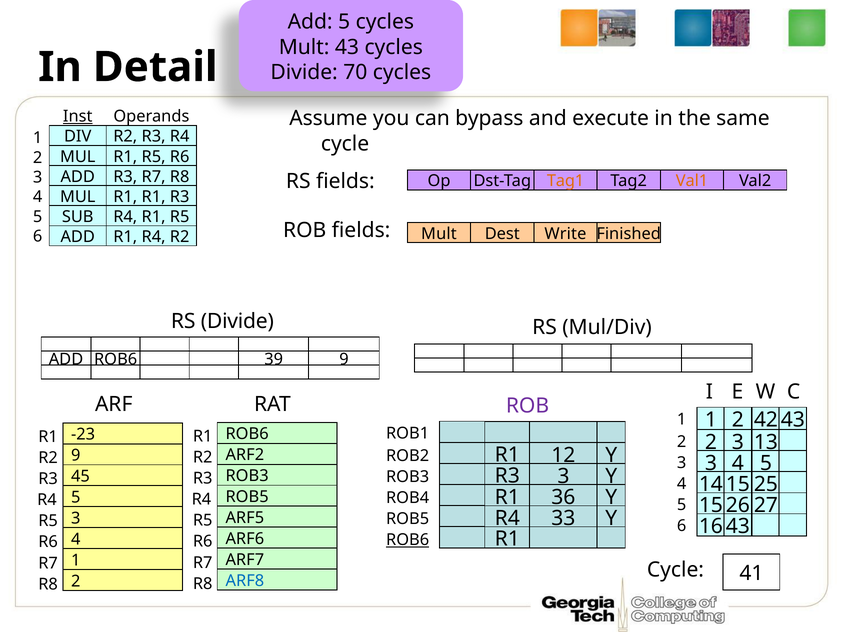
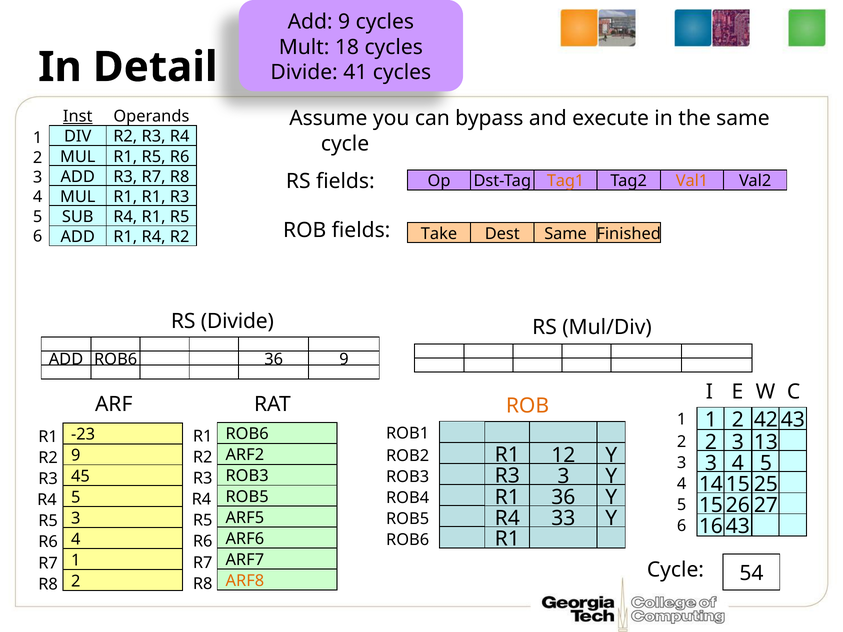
Add 5: 5 -> 9
Mult 43: 43 -> 18
70: 70 -> 41
Mult at (439, 234): Mult -> Take
Dest Write: Write -> Same
ROB6 39: 39 -> 36
ROB at (528, 406) colour: purple -> orange
ROB6 at (408, 540) underline: present -> none
41: 41 -> 54
ARF8 colour: blue -> orange
